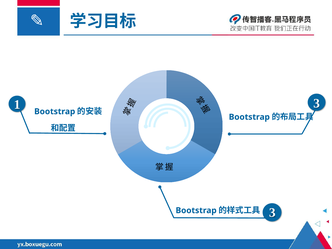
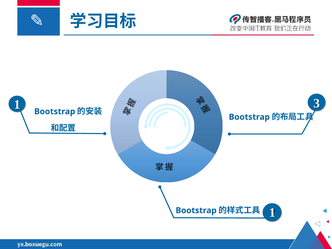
3 at (272, 213): 3 -> 1
